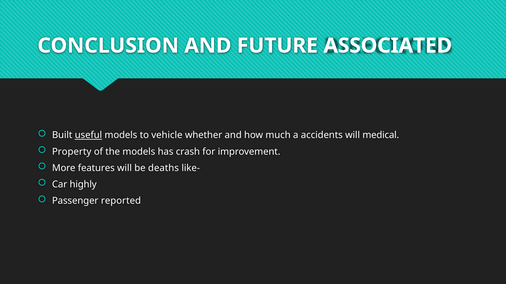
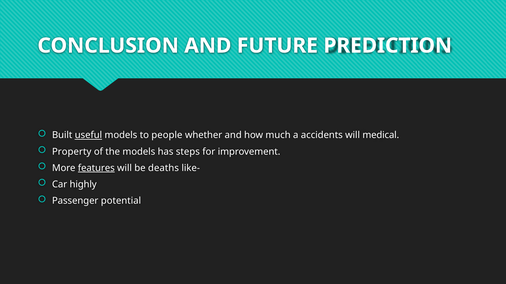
ASSOCIATED: ASSOCIATED -> PREDICTION
vehicle: vehicle -> people
crash: crash -> steps
features underline: none -> present
reported: reported -> potential
